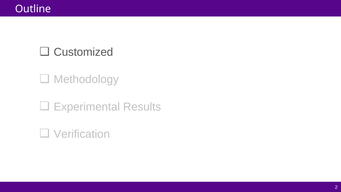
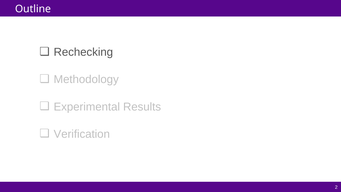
Customized: Customized -> Rechecking
